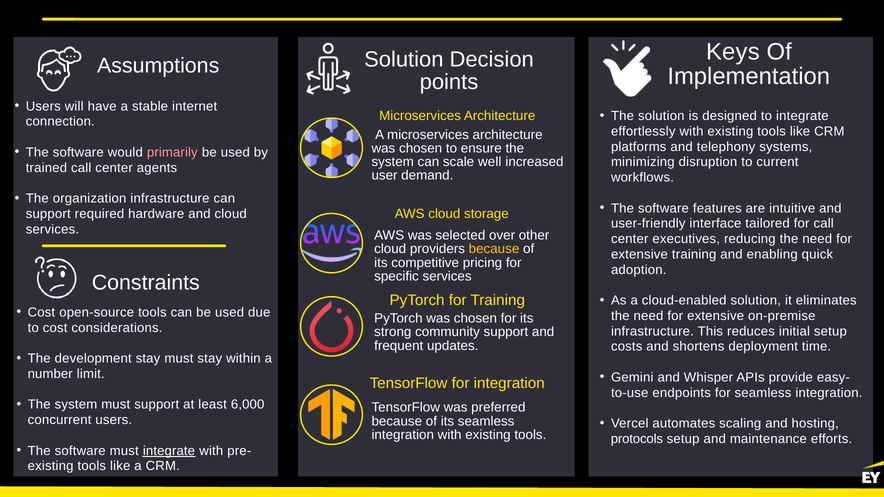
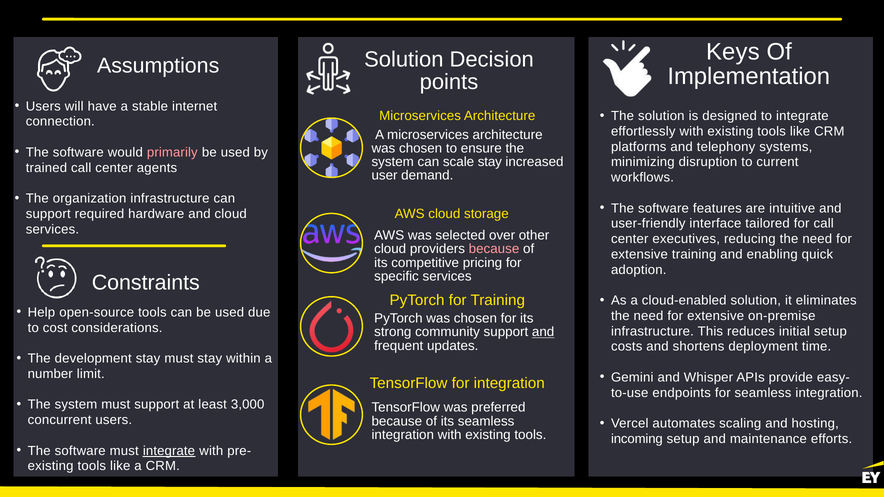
scale well: well -> stay
because at (494, 249) colour: yellow -> pink
Cost at (41, 313): Cost -> Help
and at (543, 332) underline: none -> present
6,000: 6,000 -> 3,000
protocols: protocols -> incoming
